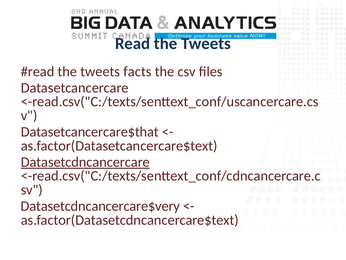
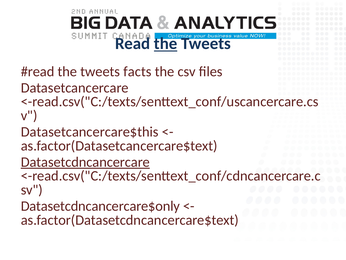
the at (166, 44) underline: none -> present
Datasetcancercare$that: Datasetcancercare$that -> Datasetcancercare$this
Datasetcdncancercare$very: Datasetcdncancercare$very -> Datasetcdncancercare$only
